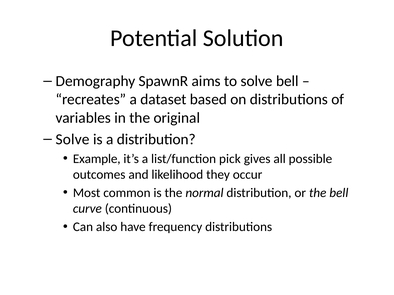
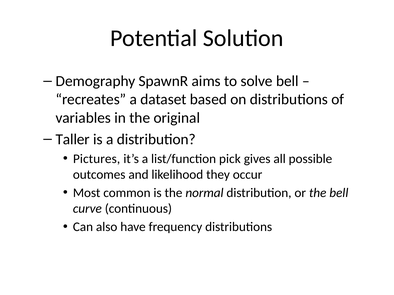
Solve at (73, 139): Solve -> Taller
Example: Example -> Pictures
